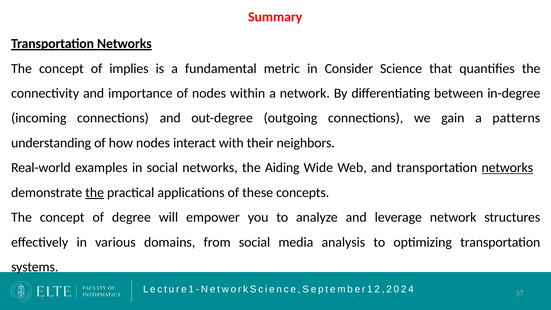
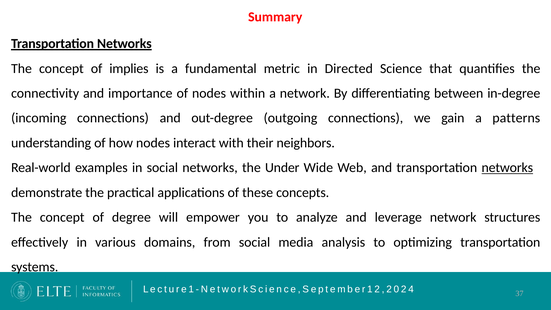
Consider: Consider -> Directed
Aiding: Aiding -> Under
the at (95, 193) underline: present -> none
